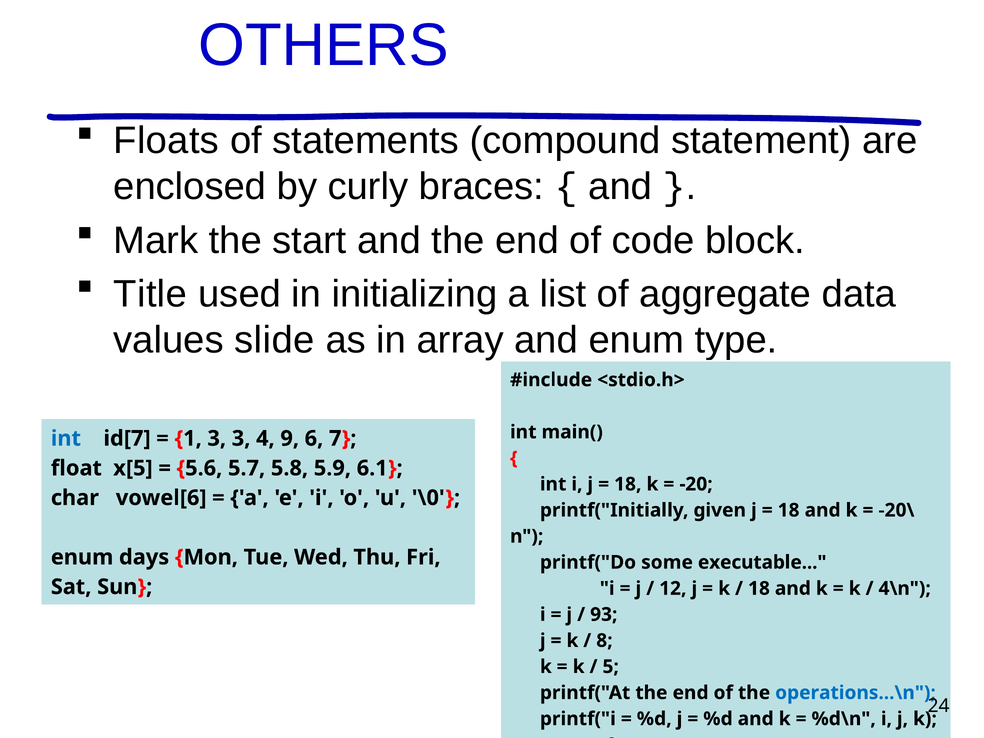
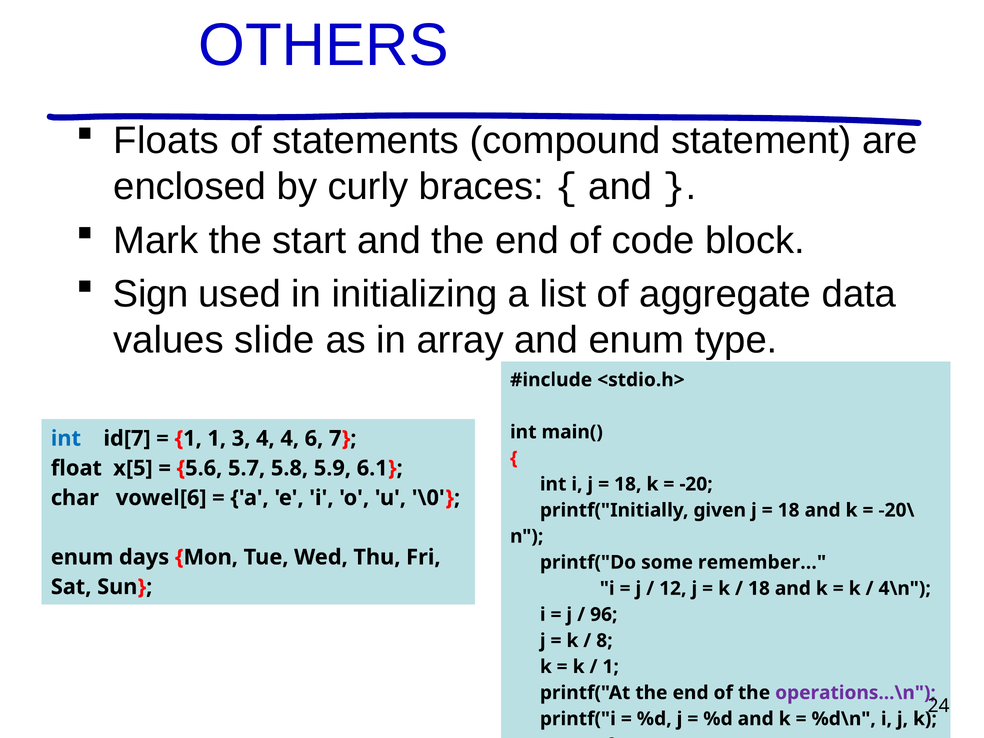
Title: Title -> Sign
1 3: 3 -> 1
4 9: 9 -> 4
executable: executable -> remember
93: 93 -> 96
5 at (611, 667): 5 -> 1
operations...\n colour: blue -> purple
